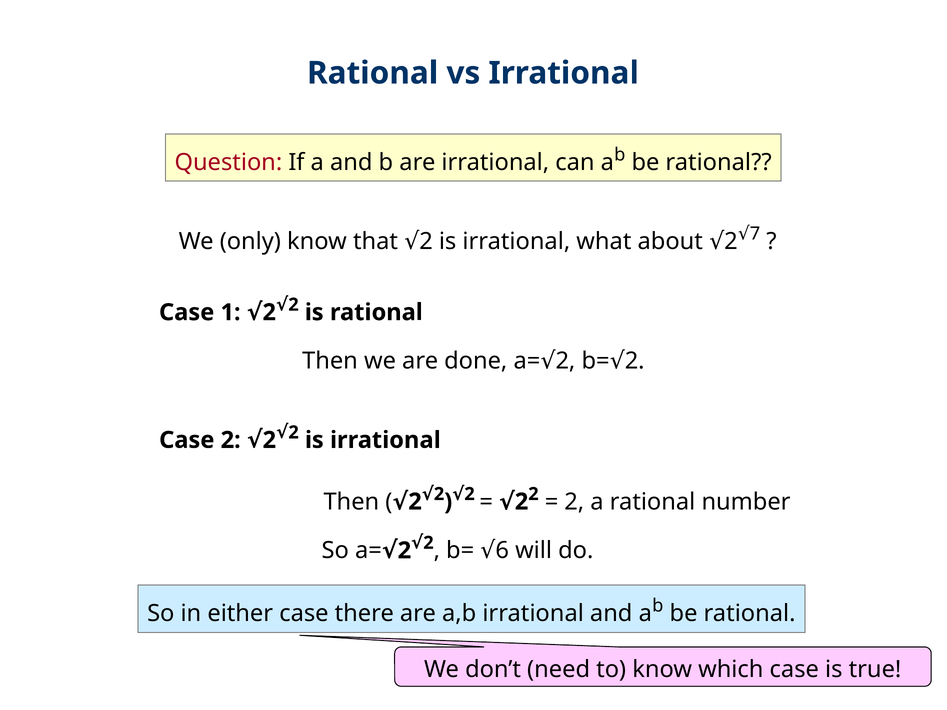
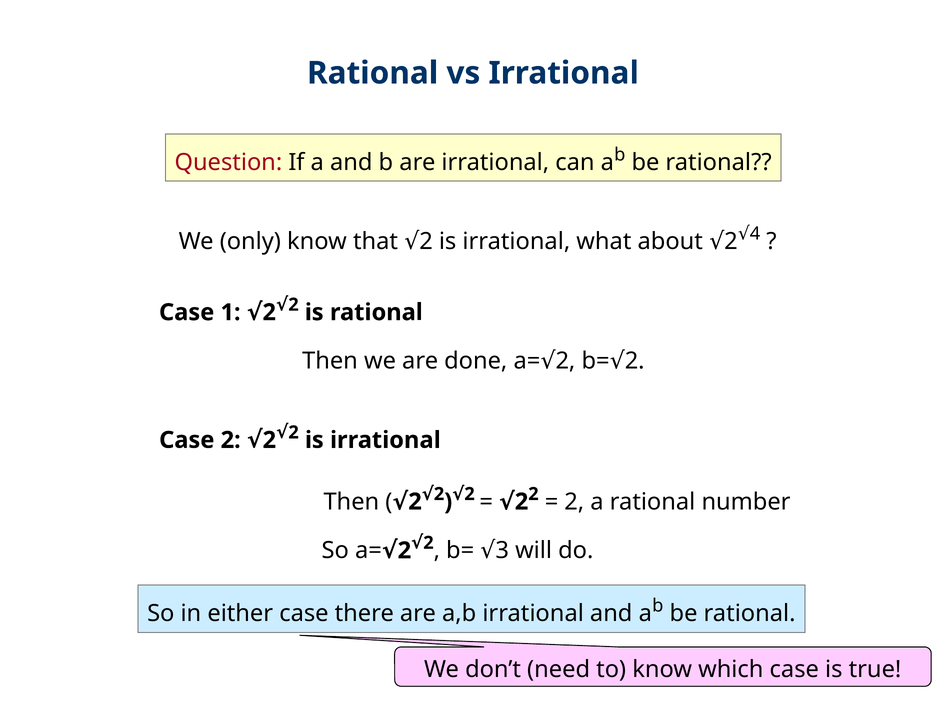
7: 7 -> 4
6: 6 -> 3
